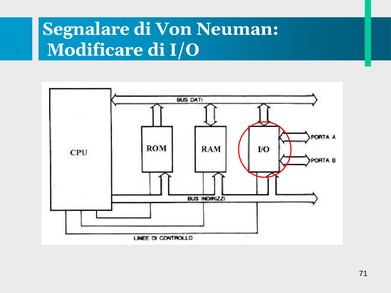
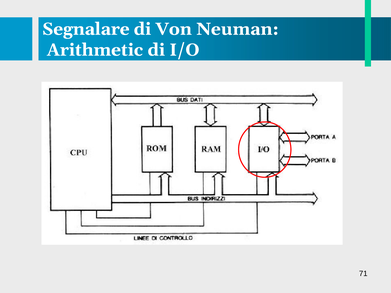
Modificare: Modificare -> Arithmetic
